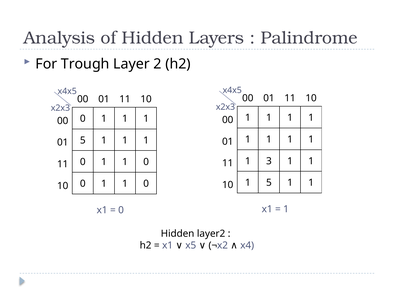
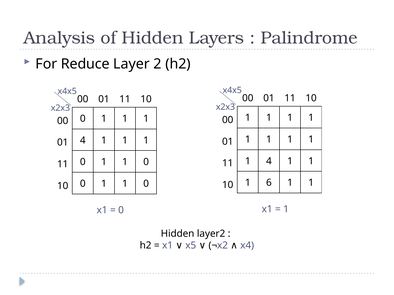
Trough: Trough -> Reduce
01 5: 5 -> 4
1 3: 3 -> 4
1 5: 5 -> 6
